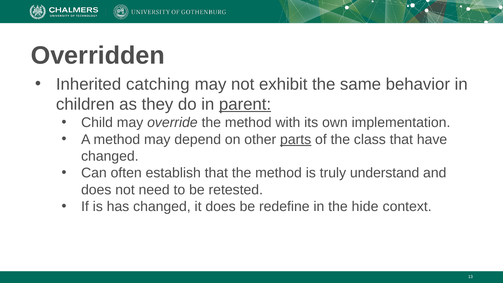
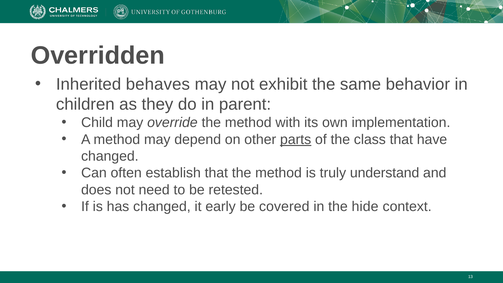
catching: catching -> behaves
parent underline: present -> none
it does: does -> early
redefine: redefine -> covered
